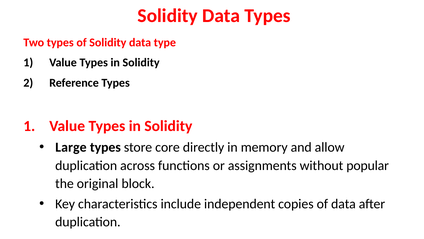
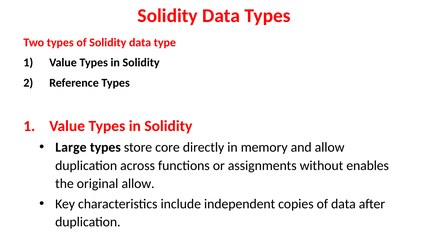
popular: popular -> enables
original block: block -> allow
